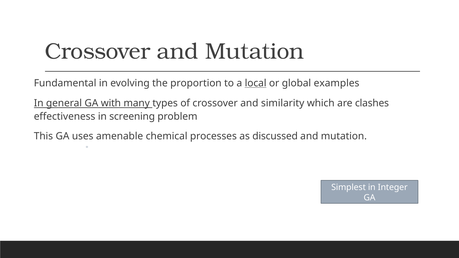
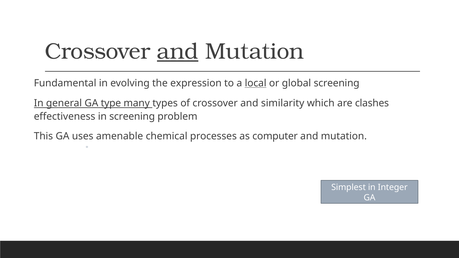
and at (178, 51) underline: none -> present
proportion: proportion -> expression
global examples: examples -> screening
with: with -> type
discussed: discussed -> computer
